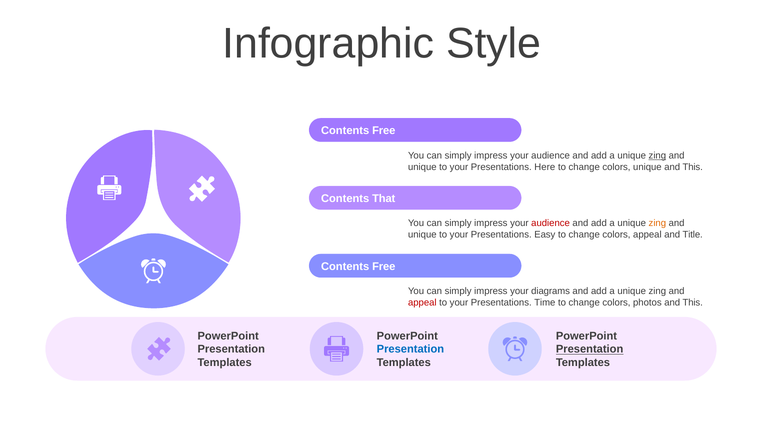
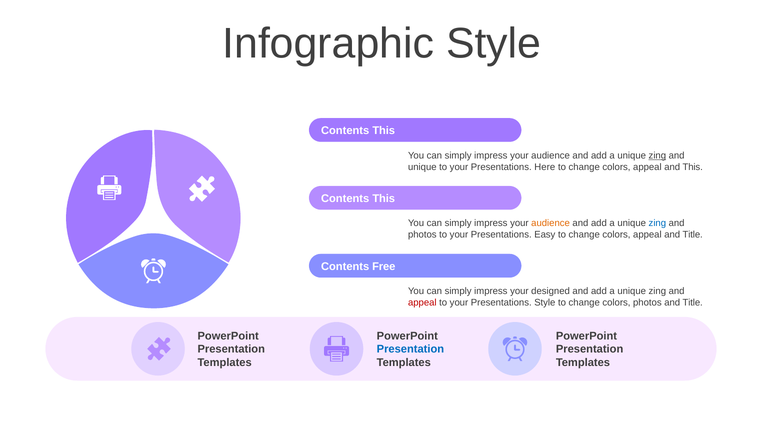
Free at (384, 130): Free -> This
unique at (647, 167): unique -> appeal
That at (384, 198): That -> This
audience at (551, 223) colour: red -> orange
zing at (657, 223) colour: orange -> blue
unique at (422, 235): unique -> photos
diagrams: diagrams -> designed
Presentations Time: Time -> Style
photos and This: This -> Title
Presentation at (590, 349) underline: present -> none
